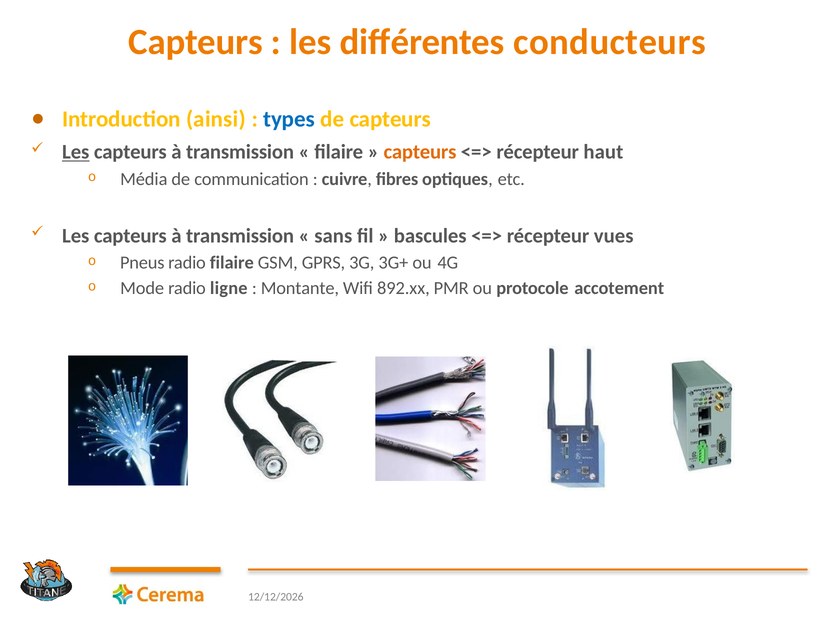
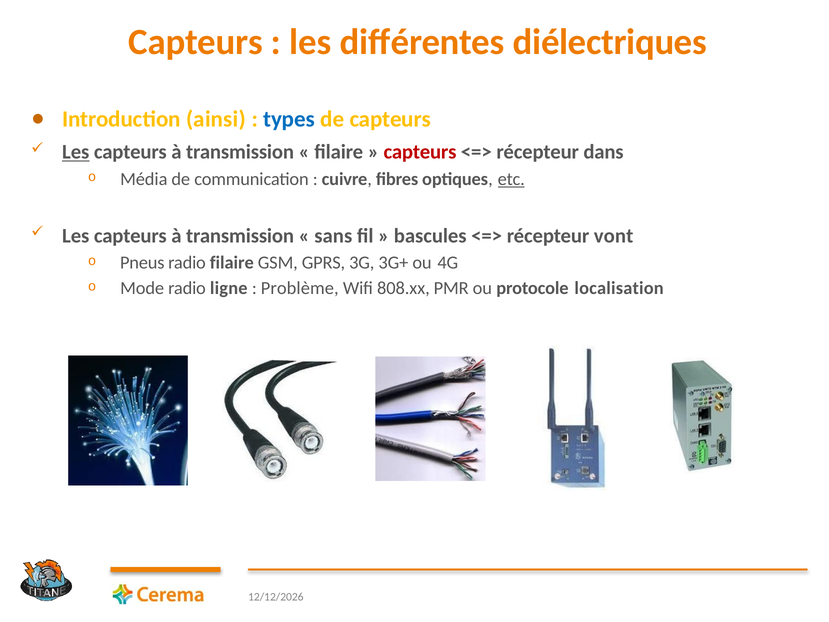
conducteurs: conducteurs -> diélectriques
capteurs at (420, 152) colour: orange -> red
haut: haut -> dans
etc underline: none -> present
vues: vues -> vont
Montante: Montante -> Problème
892.xx: 892.xx -> 808.xx
accotement: accotement -> localisation
